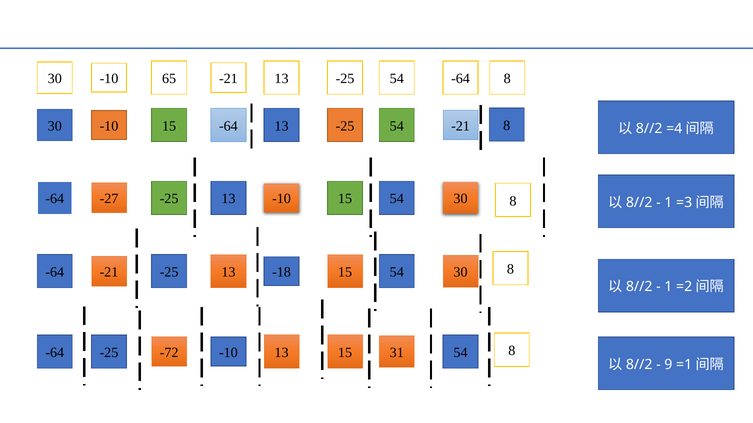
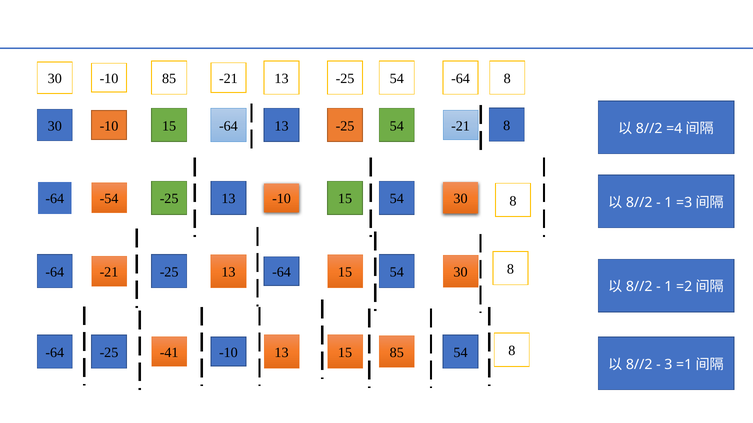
-10 65: 65 -> 85
-27: -27 -> -54
-18 at (282, 272): -18 -> -64
-72: -72 -> -41
13 31: 31 -> 85
9: 9 -> 3
